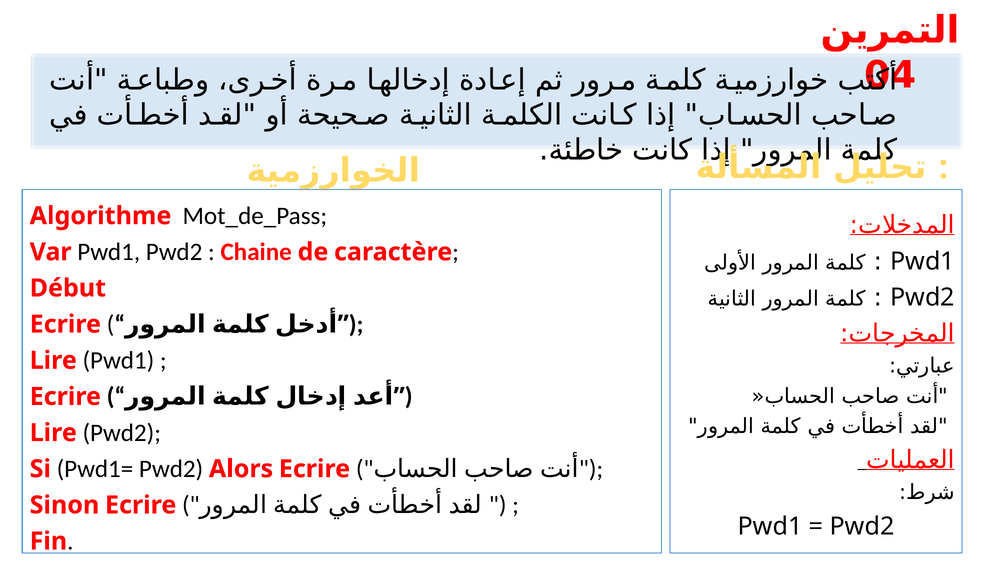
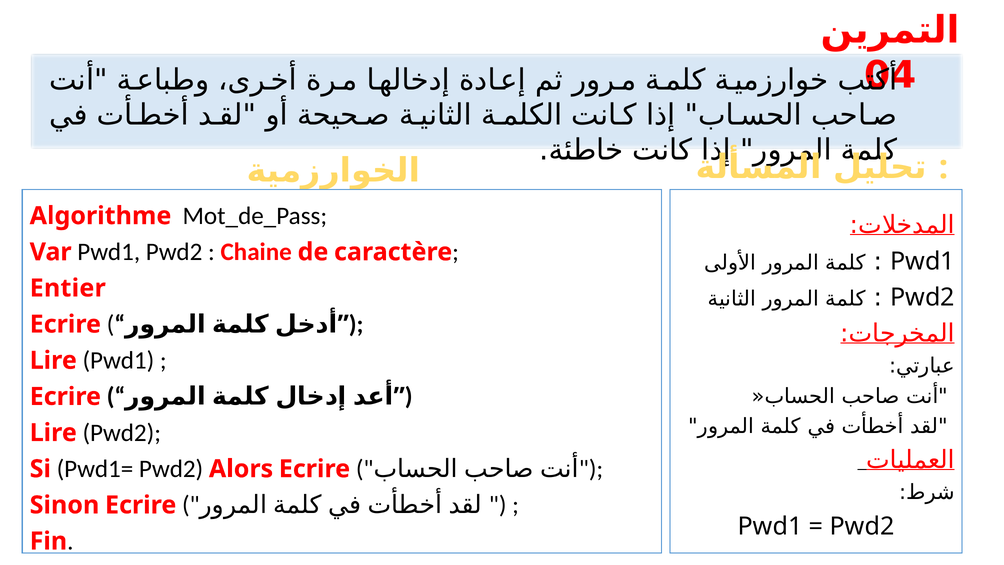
Début: Début -> Entier
